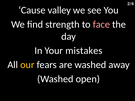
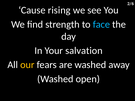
valley: valley -> rising
face colour: pink -> light blue
mistakes: mistakes -> salvation
